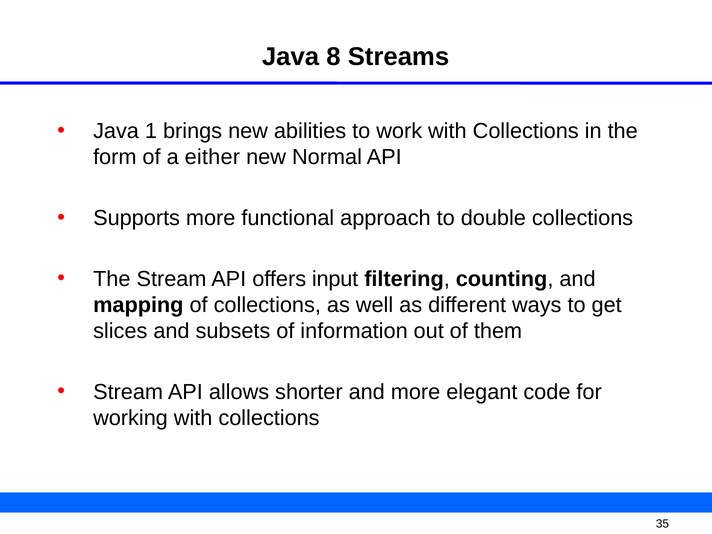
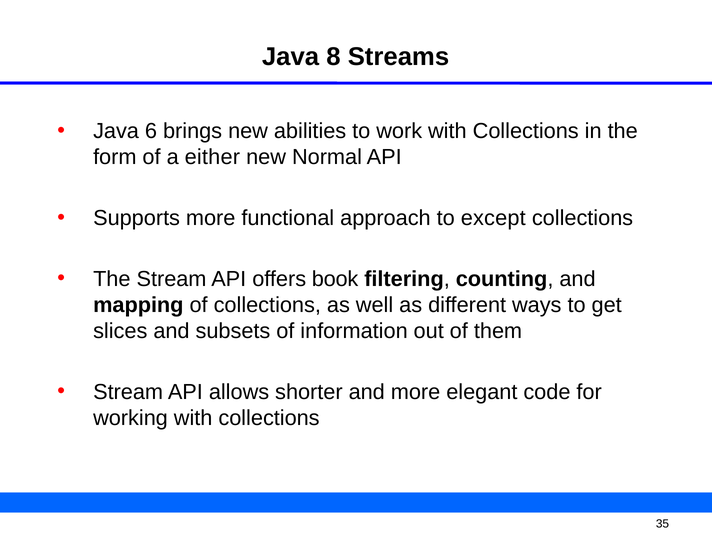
1: 1 -> 6
double: double -> except
input: input -> book
